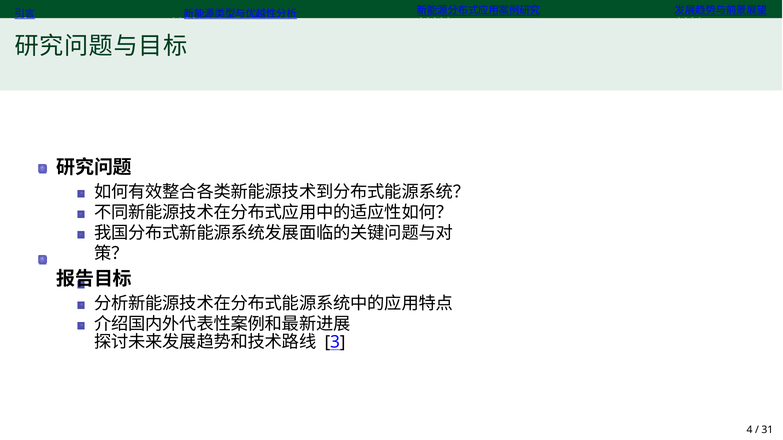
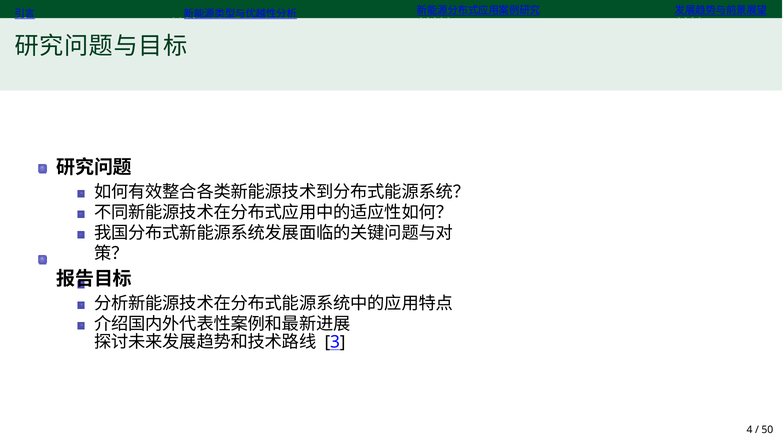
31: 31 -> 50
